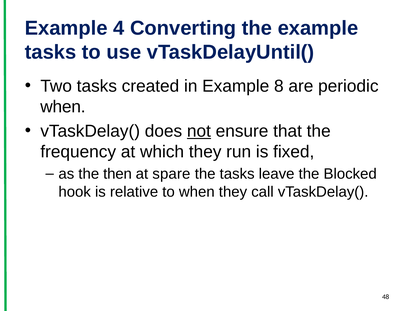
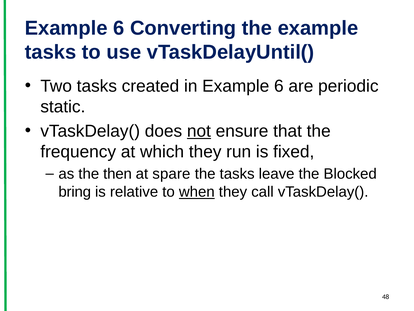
4 at (119, 28): 4 -> 6
in Example 8: 8 -> 6
when at (63, 107): when -> static
hook: hook -> bring
when at (197, 192) underline: none -> present
